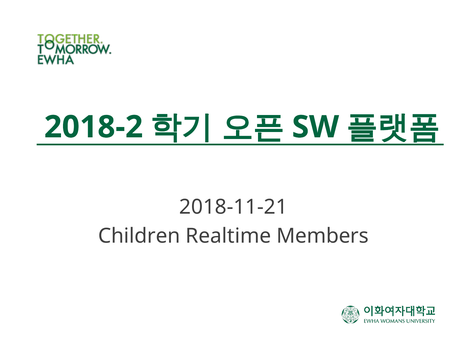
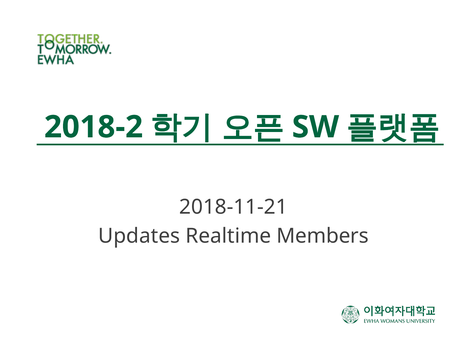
Children: Children -> Updates
